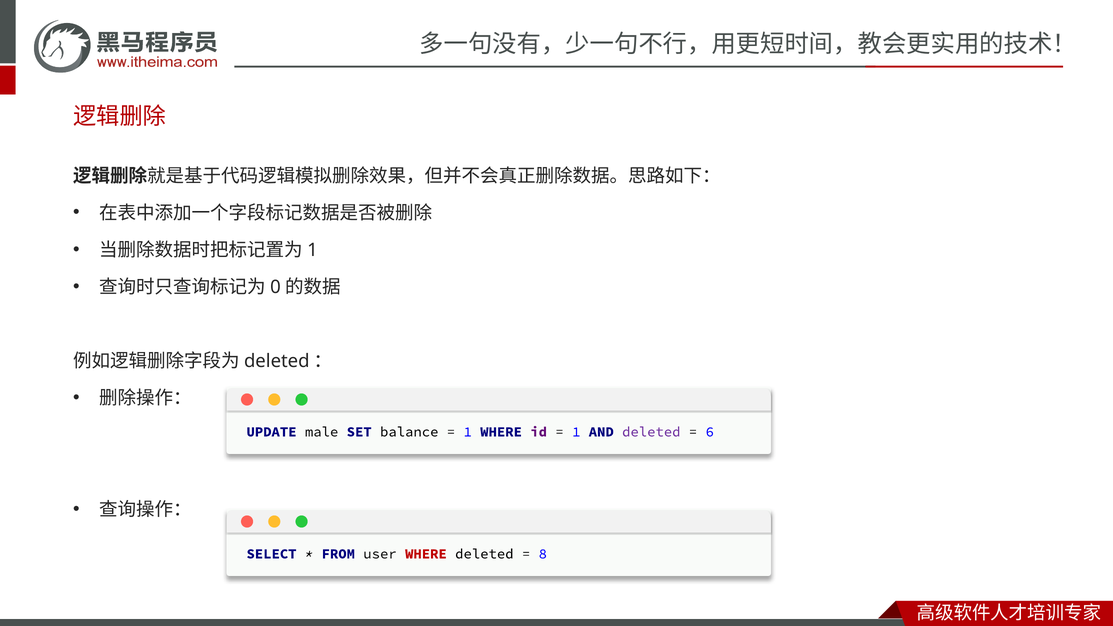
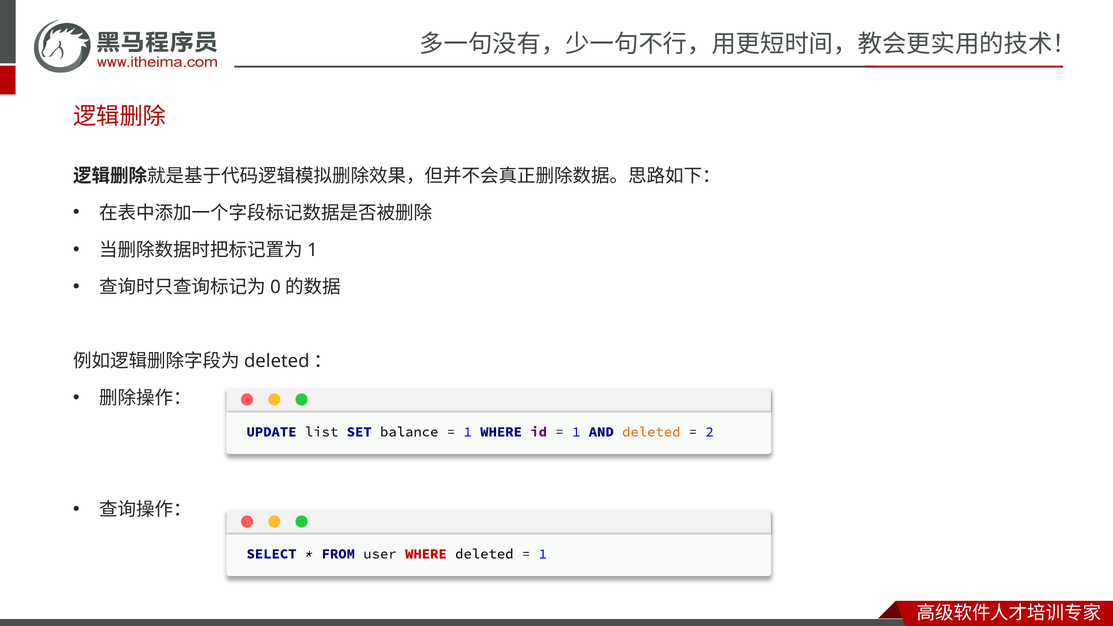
male: male -> list
deleted at (651, 432) colour: purple -> orange
6: 6 -> 2
8 at (543, 554): 8 -> 1
